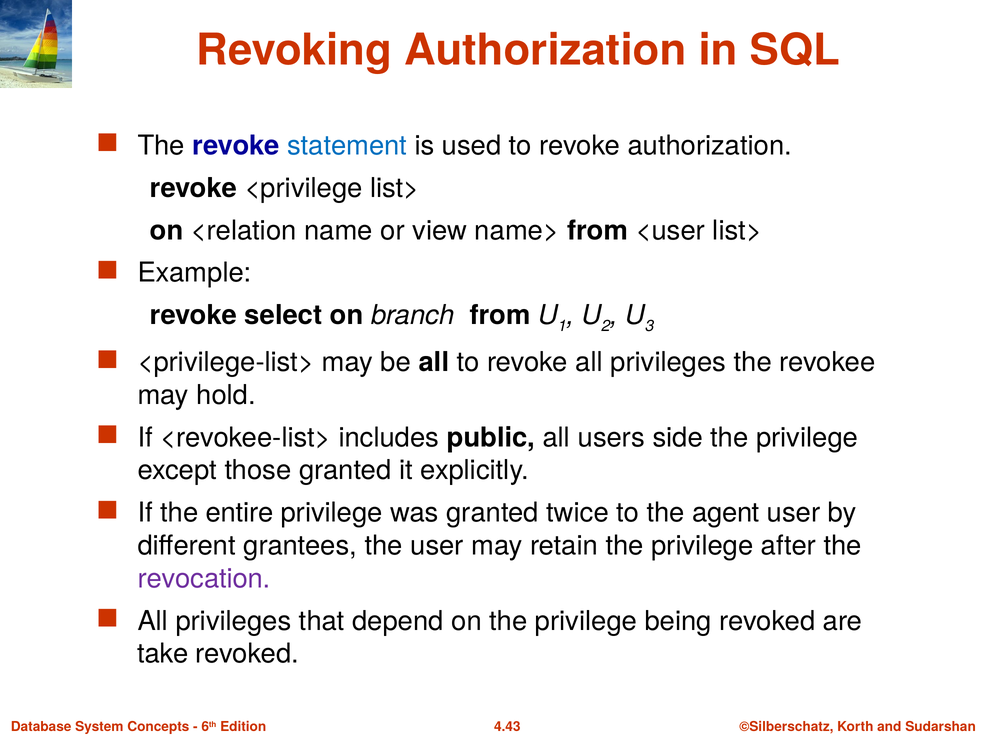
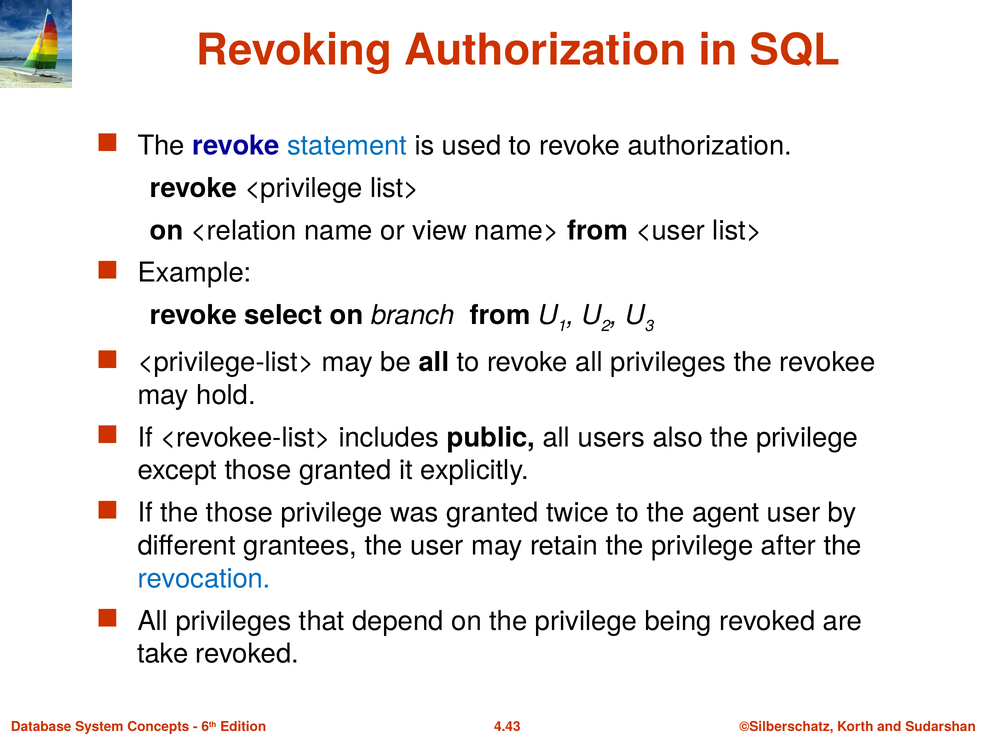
side: side -> also
the entire: entire -> those
revocation colour: purple -> blue
